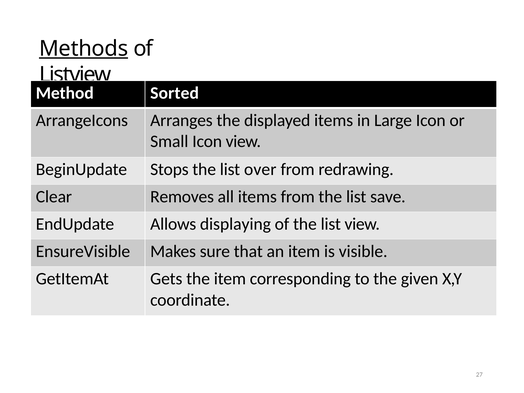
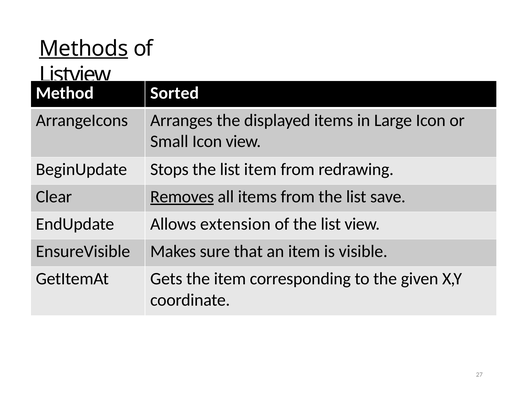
list over: over -> item
Removes underline: none -> present
displaying: displaying -> extension
